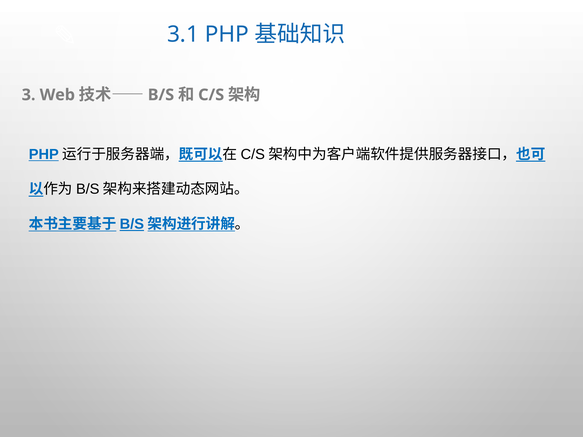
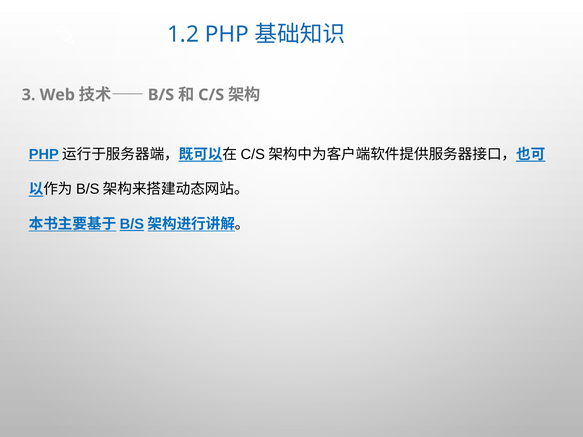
3.1: 3.1 -> 1.2
